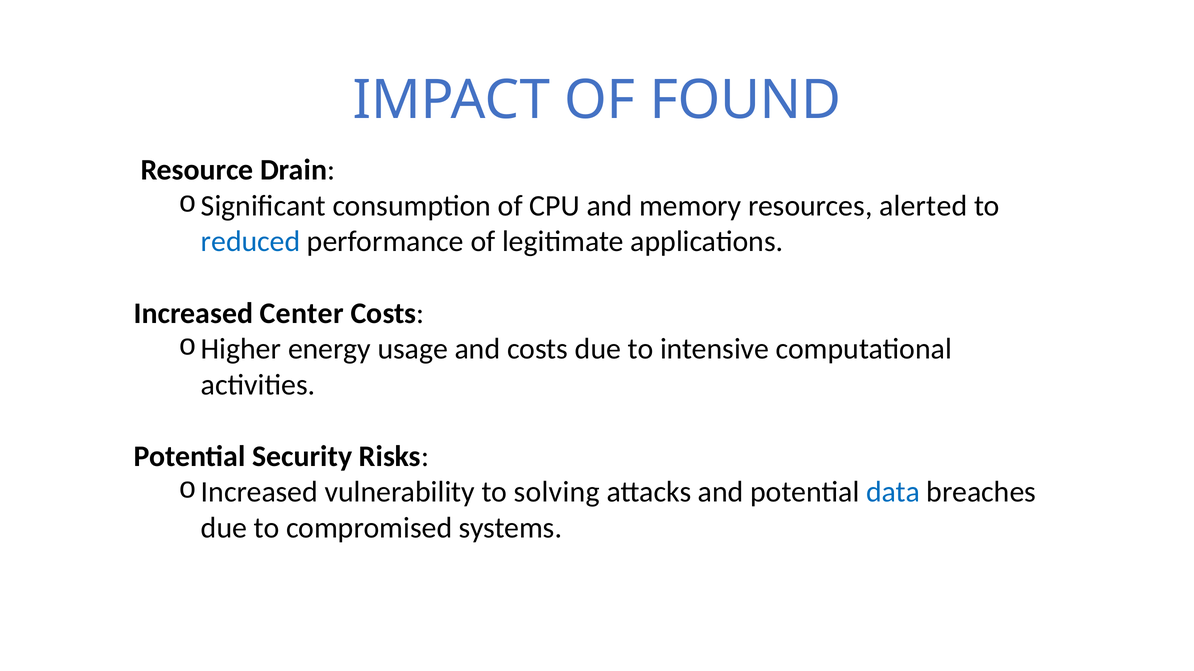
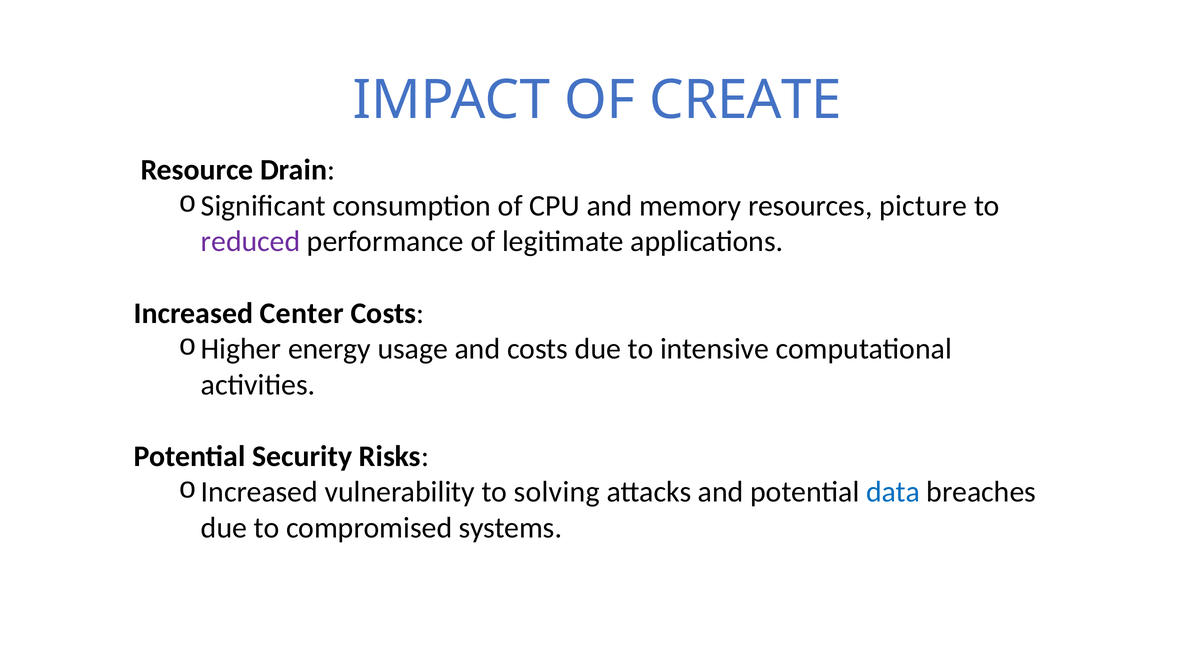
FOUND: FOUND -> CREATE
alerted: alerted -> picture
reduced colour: blue -> purple
